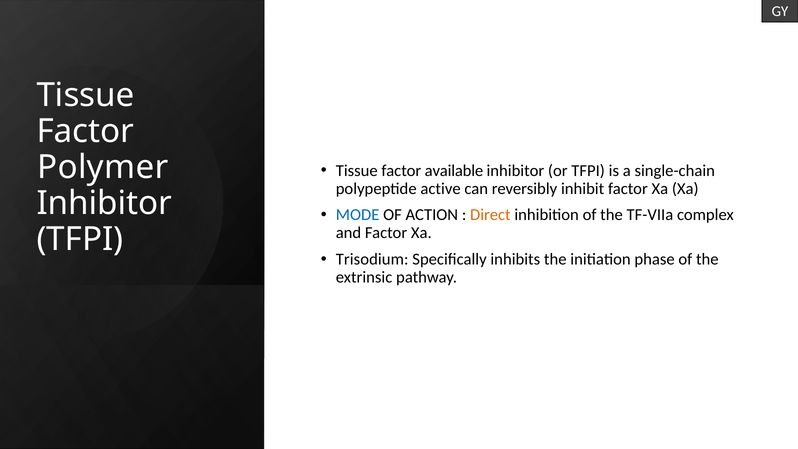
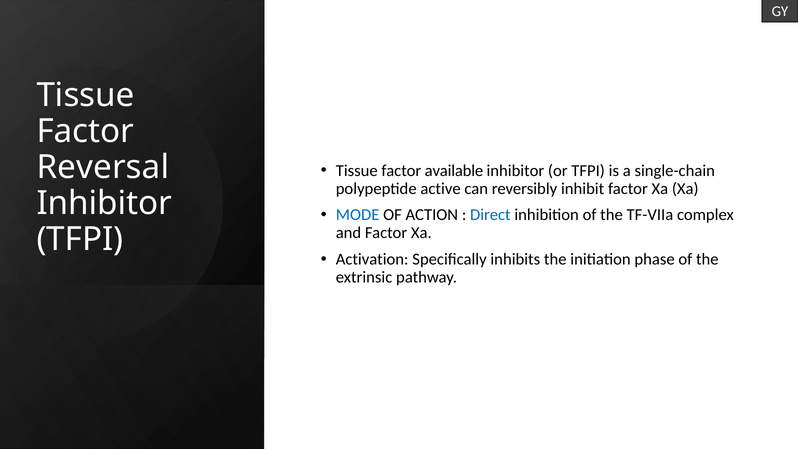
Polymer: Polymer -> Reversal
Direct colour: orange -> blue
Trisodium: Trisodium -> Activation
